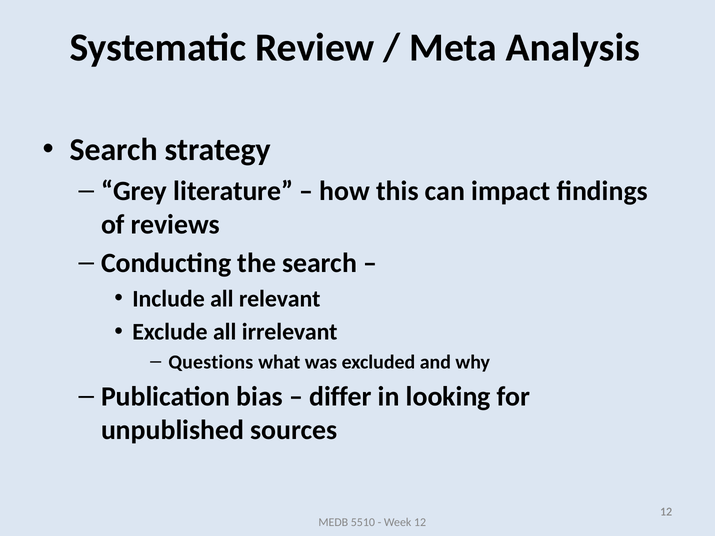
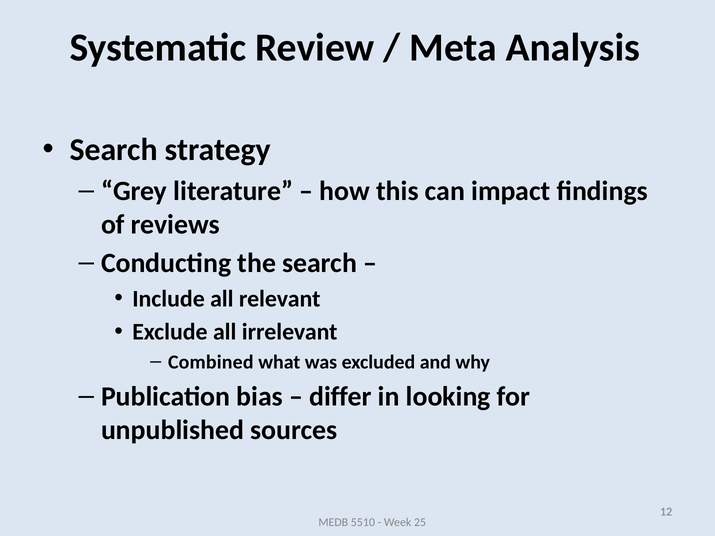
Questions: Questions -> Combined
Week 12: 12 -> 25
